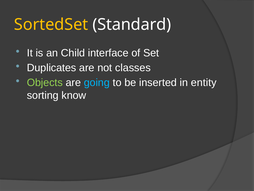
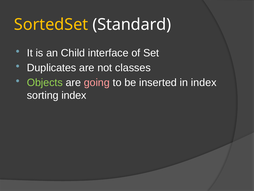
going colour: light blue -> pink
in entity: entity -> index
sorting know: know -> index
